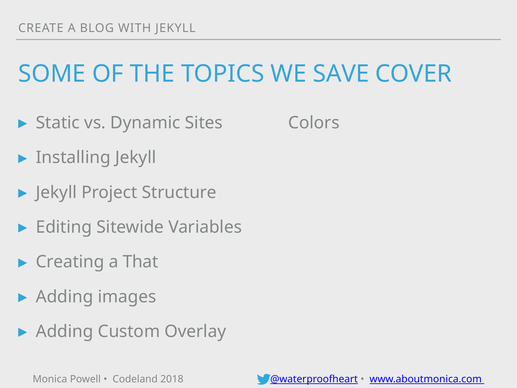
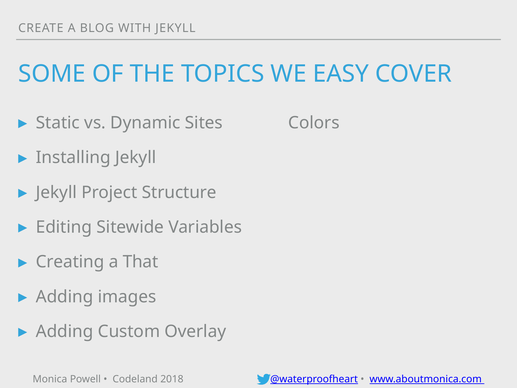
SAVE: SAVE -> EASY
